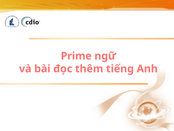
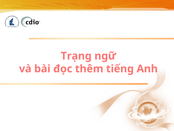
Prime: Prime -> Trạng
